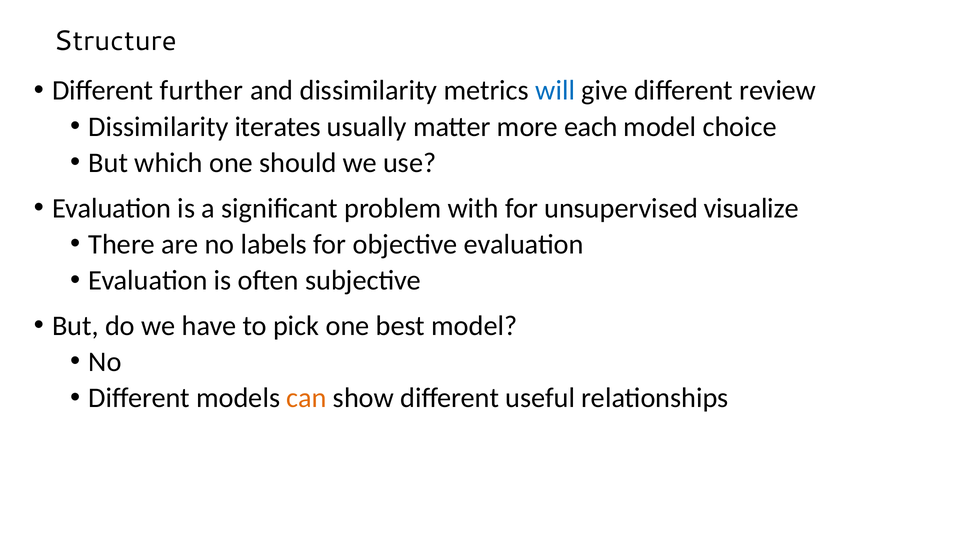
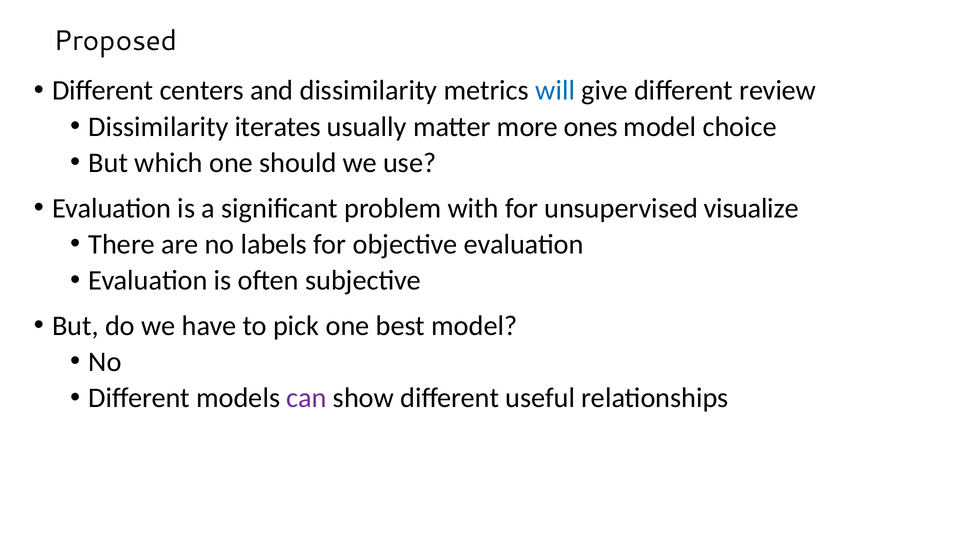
Structure: Structure -> Proposed
further: further -> centers
each: each -> ones
can colour: orange -> purple
